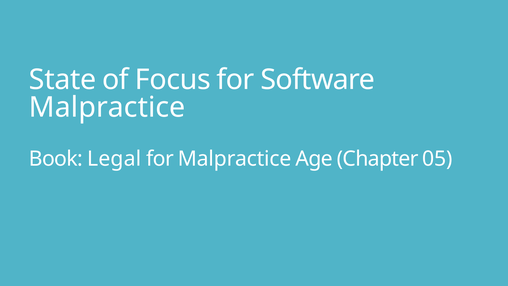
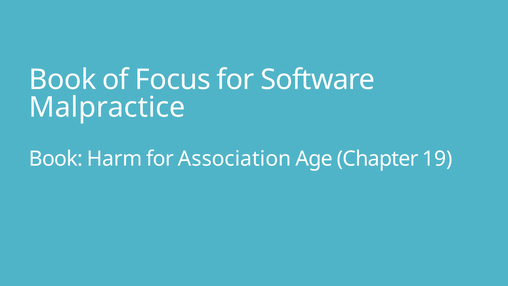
State at (63, 80): State -> Book
Legal: Legal -> Harm
for Malpractice: Malpractice -> Association
05: 05 -> 19
